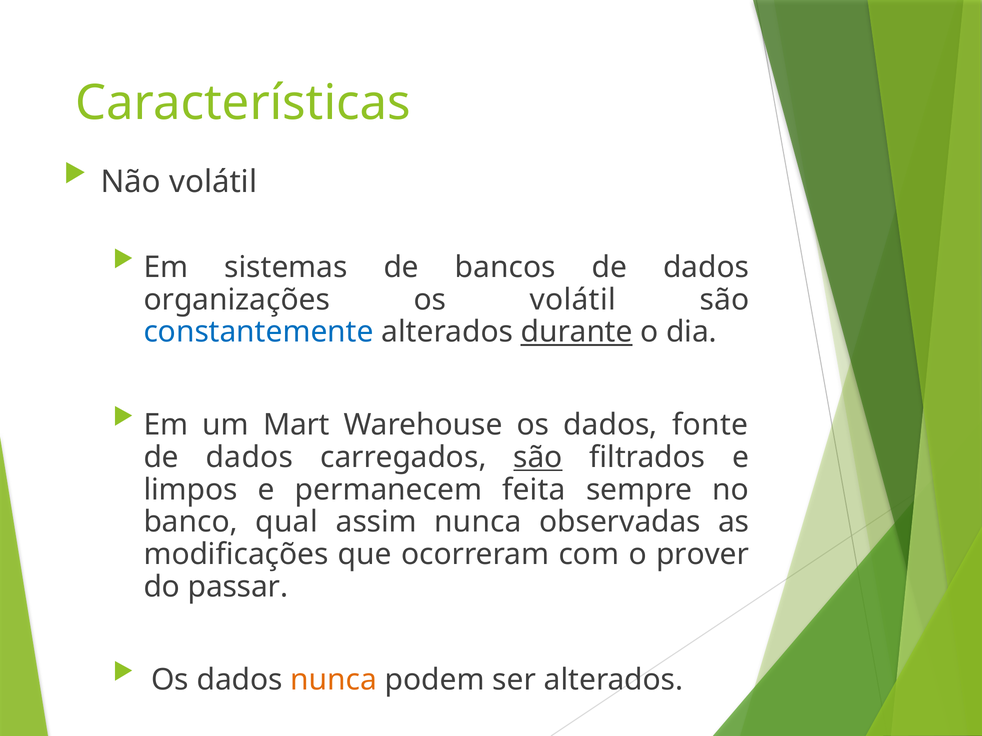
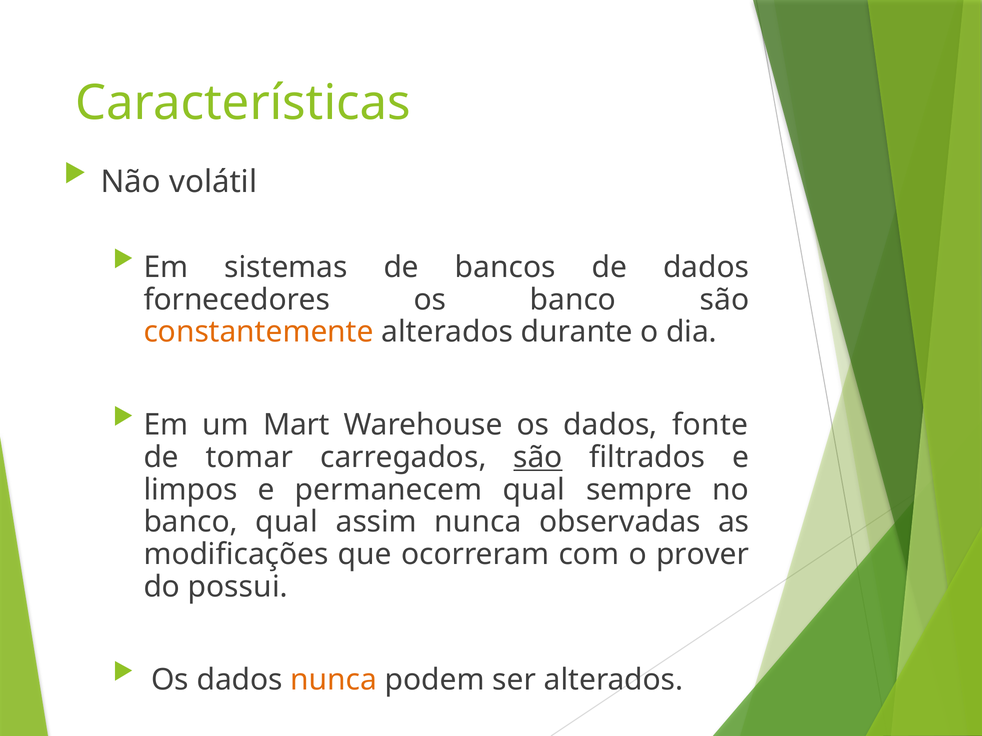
organizações: organizações -> fornecedores
os volátil: volátil -> banco
constantemente colour: blue -> orange
durante underline: present -> none
dados at (249, 458): dados -> tomar
permanecem feita: feita -> qual
passar: passar -> possui
